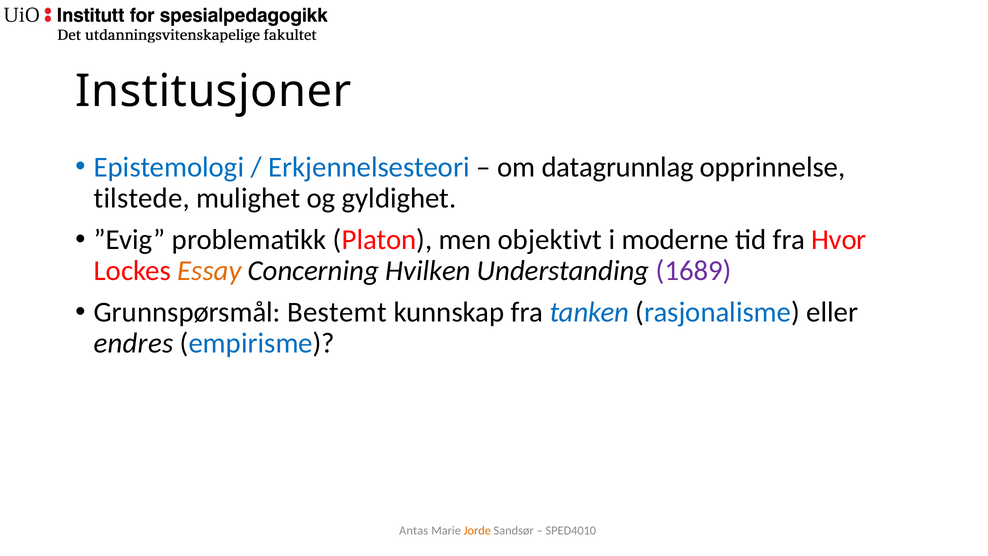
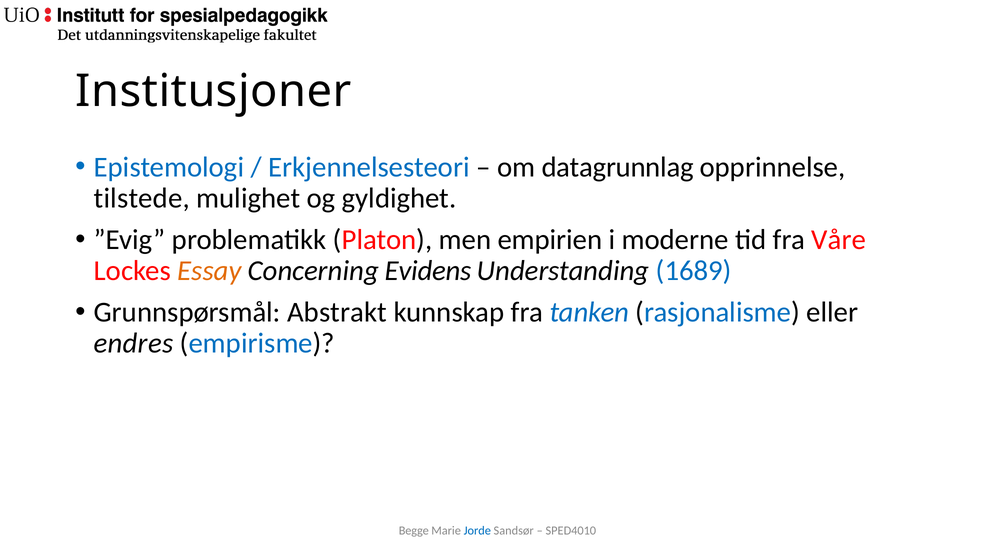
objektivt: objektivt -> empirien
Hvor: Hvor -> Våre
Hvilken: Hvilken -> Evidens
1689 colour: purple -> blue
Bestemt: Bestemt -> Abstrakt
Antas: Antas -> Begge
Jorde colour: orange -> blue
